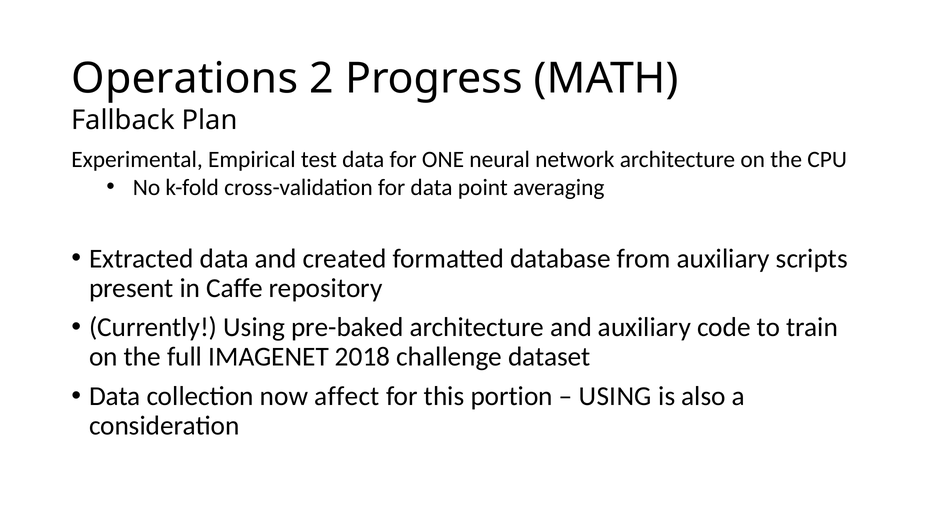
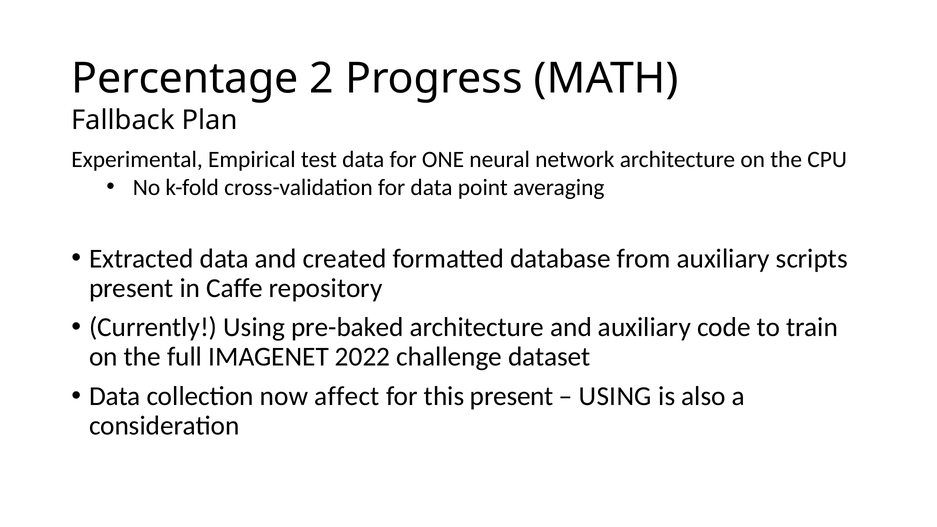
Operations: Operations -> Percentage
2018: 2018 -> 2022
this portion: portion -> present
